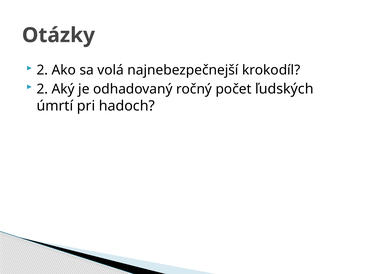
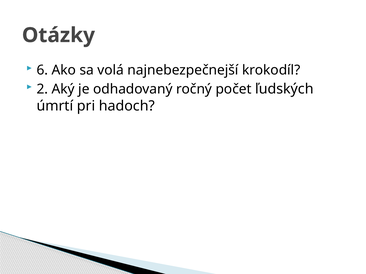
2 at (42, 70): 2 -> 6
